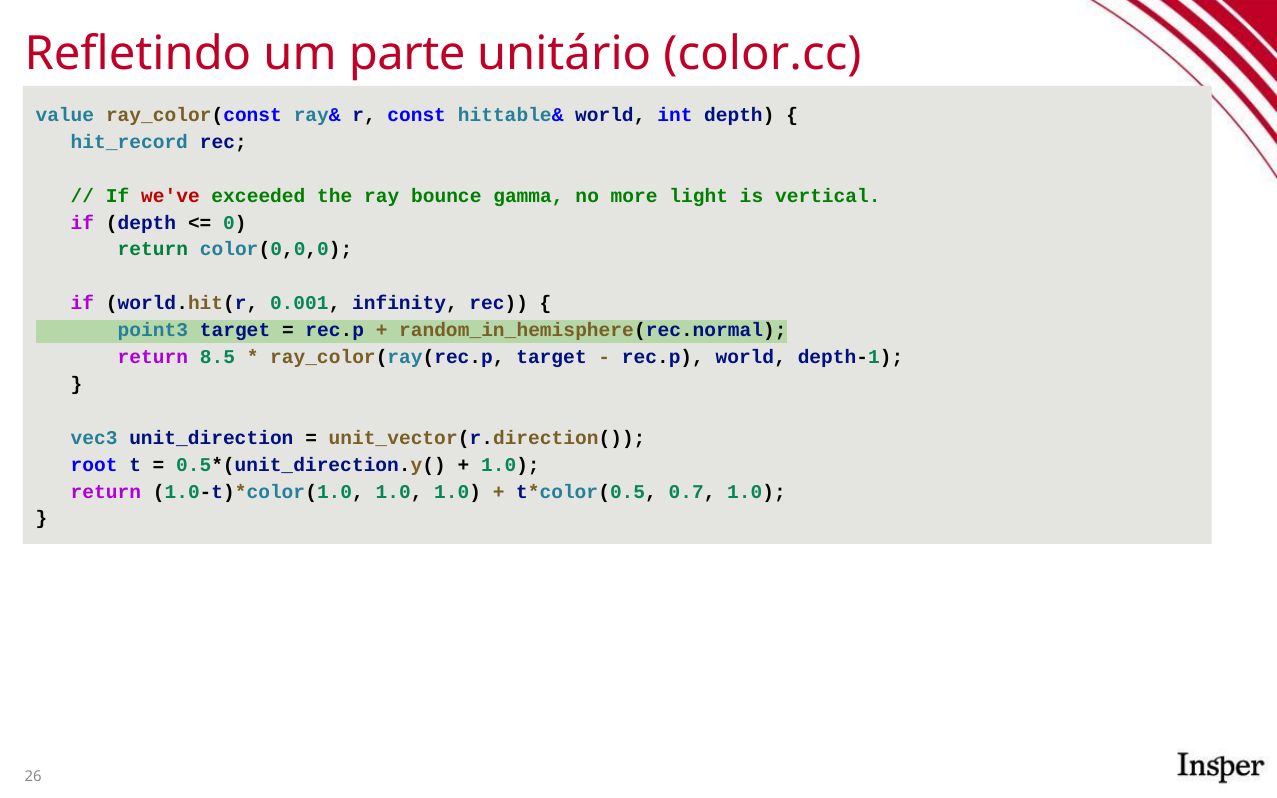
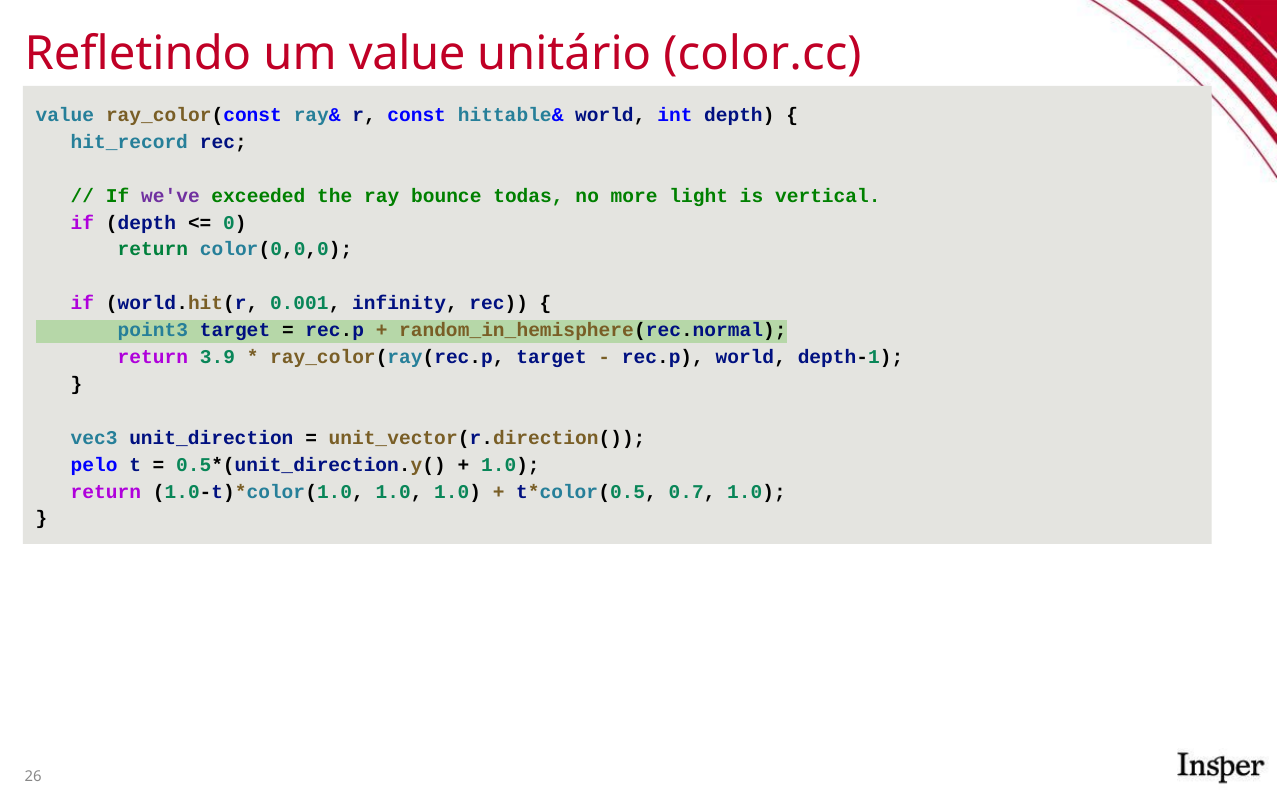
um parte: parte -> value
we've colour: red -> purple
gamma: gamma -> todas
8.5: 8.5 -> 3.9
root: root -> pelo
